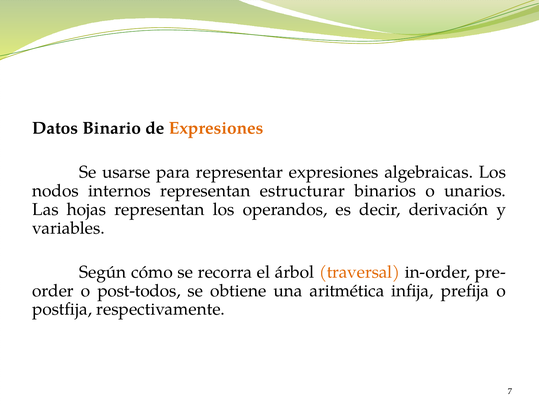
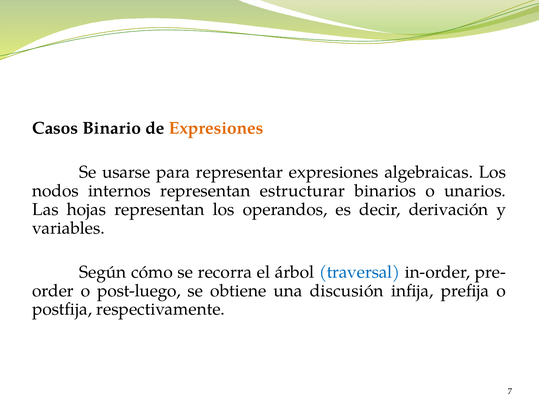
Datos: Datos -> Casos
traversal colour: orange -> blue
post-todos: post-todos -> post-luego
aritmética: aritmética -> discusión
